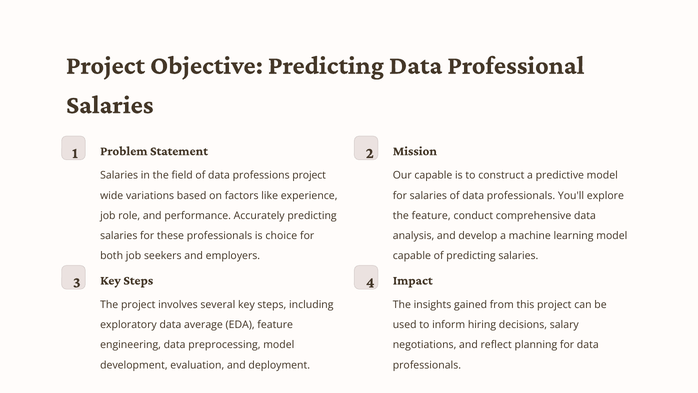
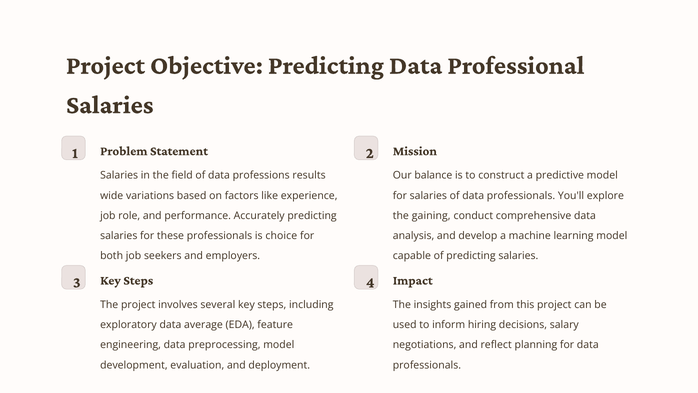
professions project: project -> results
Our capable: capable -> balance
the feature: feature -> gaining
